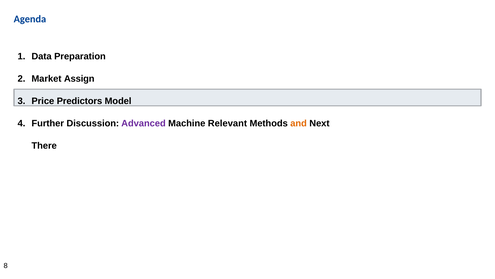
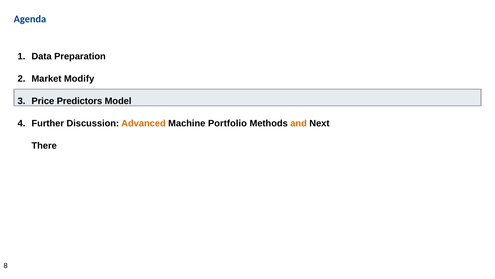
Assign: Assign -> Modify
Advanced colour: purple -> orange
Relevant: Relevant -> Portfolio
